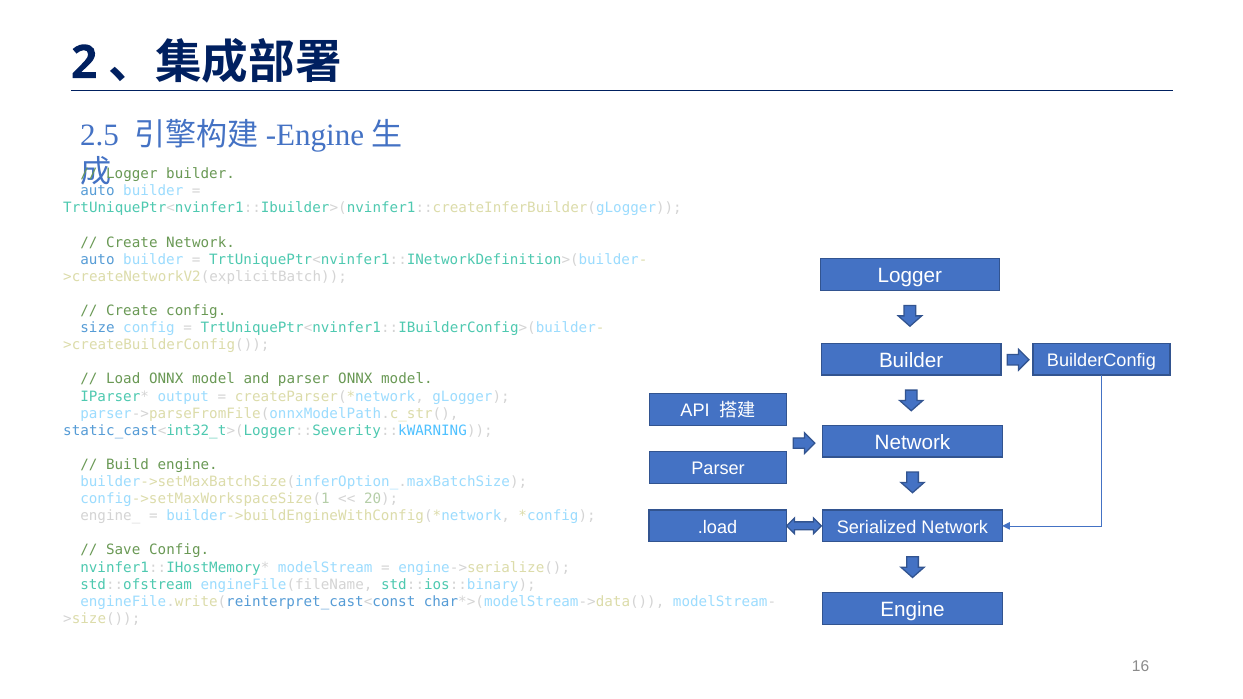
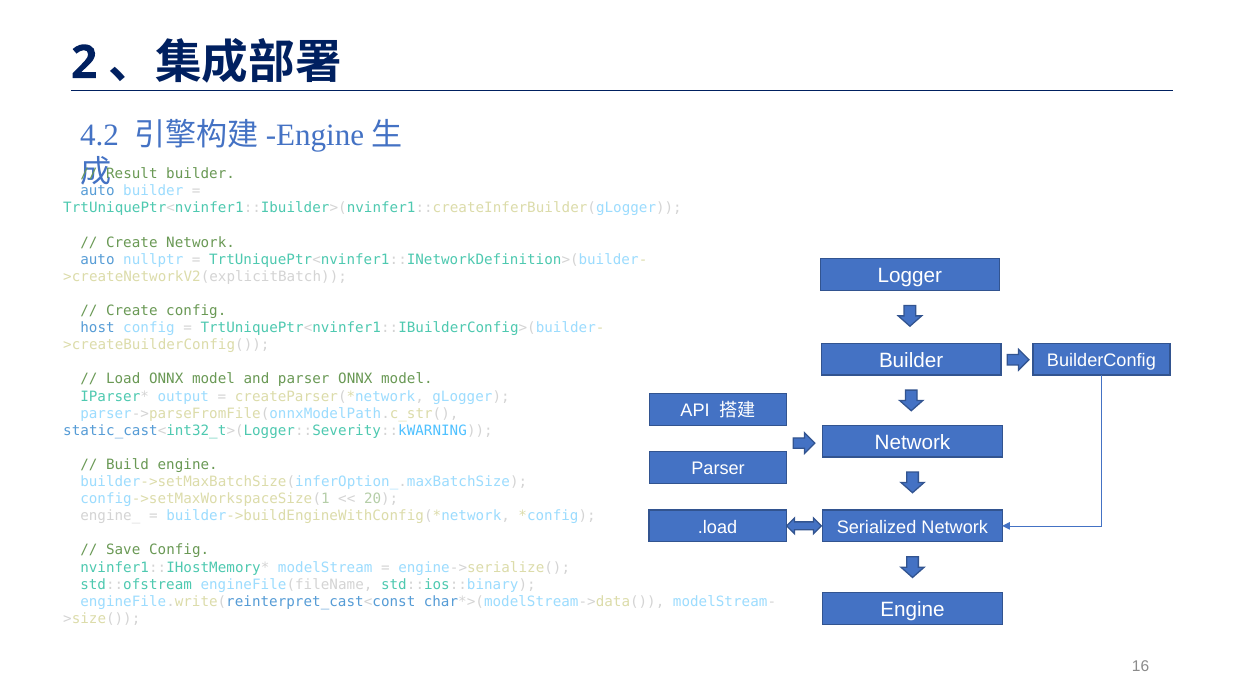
2.5: 2.5 -> 4.2
Logger at (132, 174): Logger -> Result
builder at (153, 260): builder -> nullptr
size: size -> host
